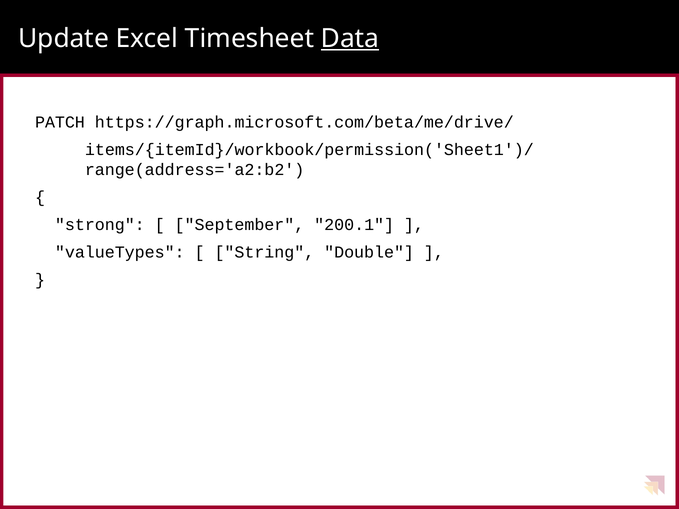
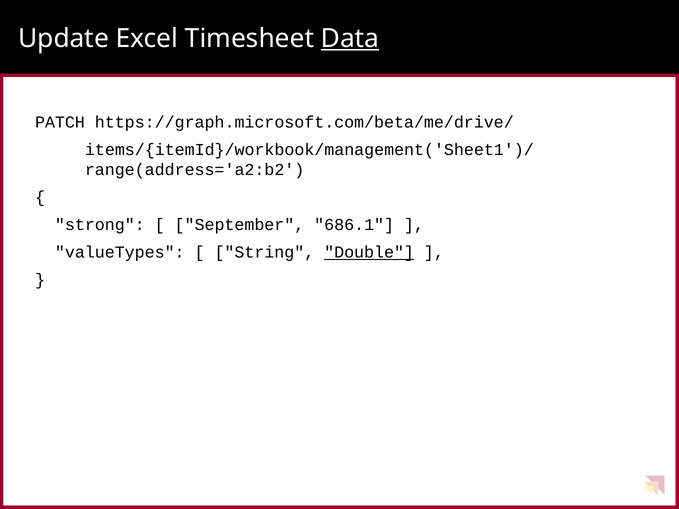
items/{itemId}/workbook/permission('Sheet1')/: items/{itemId}/workbook/permission('Sheet1')/ -> items/{itemId}/workbook/management('Sheet1')/
200.1: 200.1 -> 686.1
Double underline: none -> present
